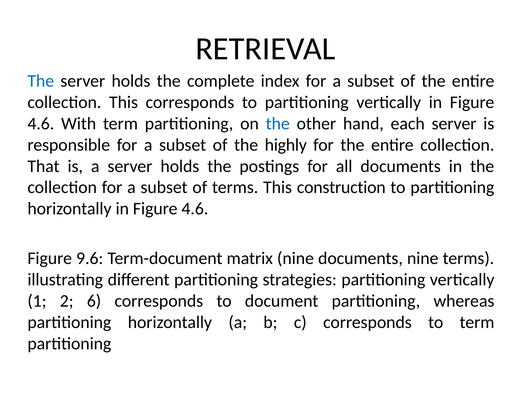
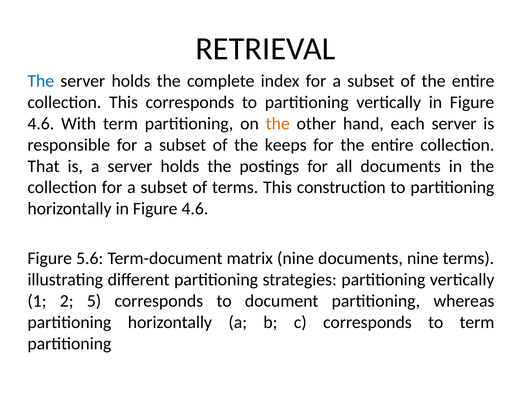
the at (278, 123) colour: blue -> orange
highly: highly -> keeps
9.6: 9.6 -> 5.6
6: 6 -> 5
